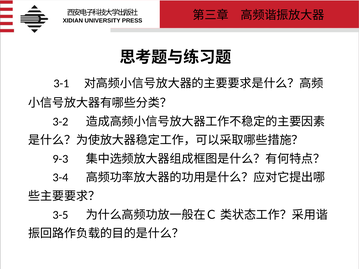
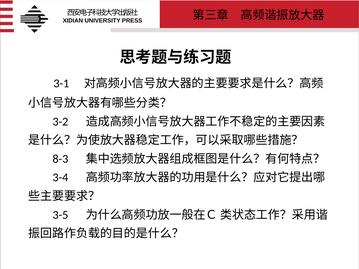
9-3: 9-3 -> 8-3
